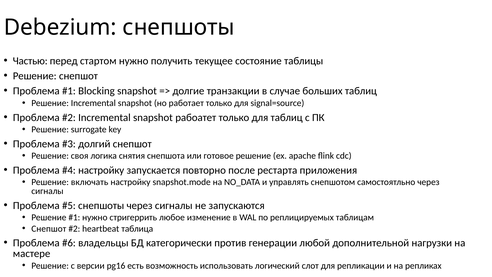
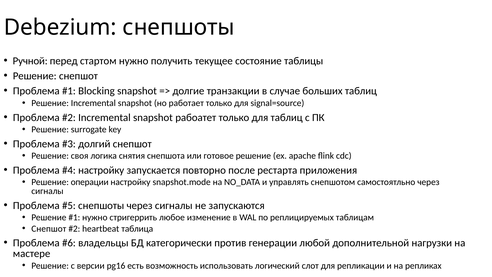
Частью: Частью -> Ручной
включать: включать -> операции
